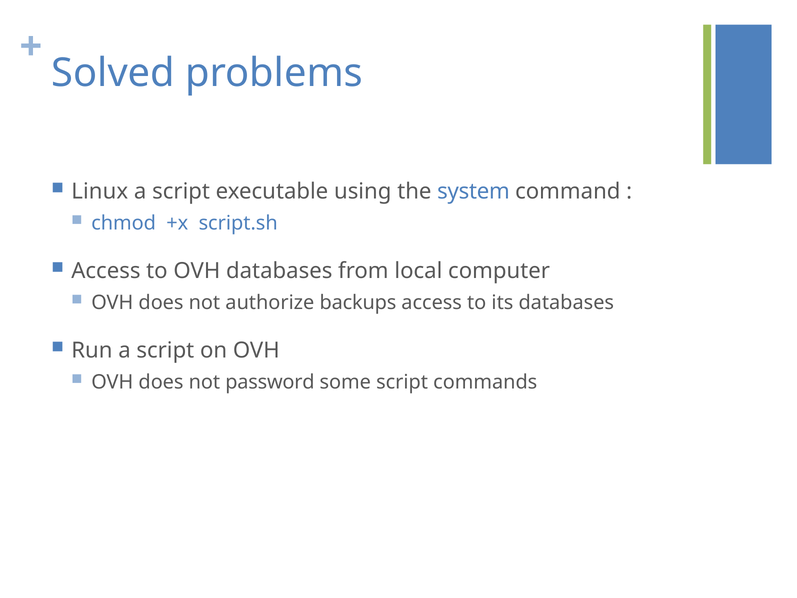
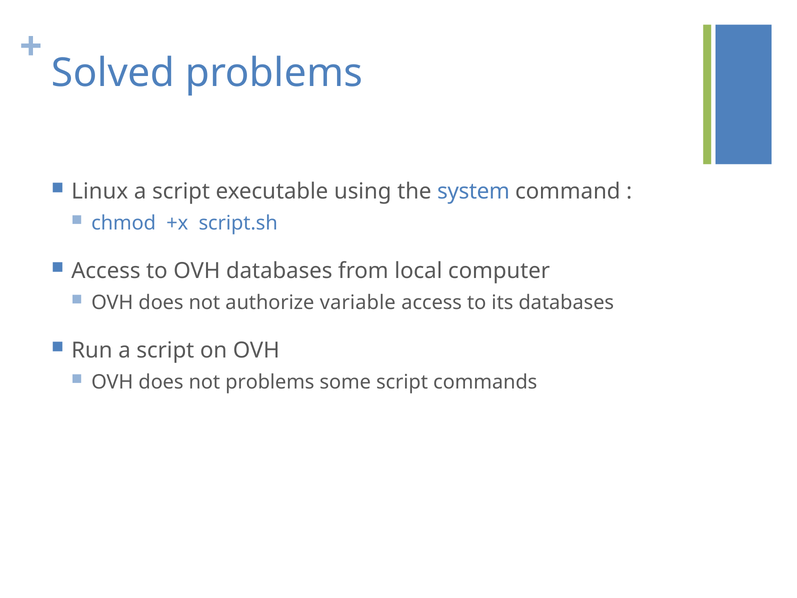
backups: backups -> variable
not password: password -> problems
